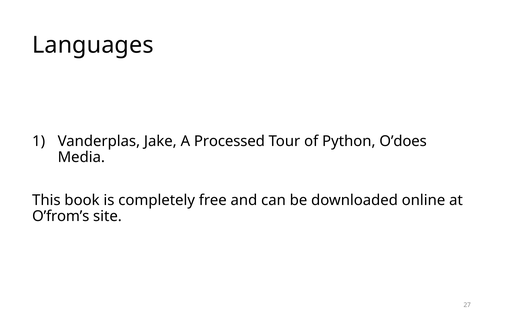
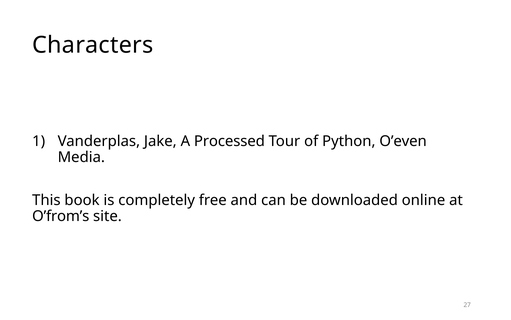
Languages: Languages -> Characters
O’does: O’does -> O’even
